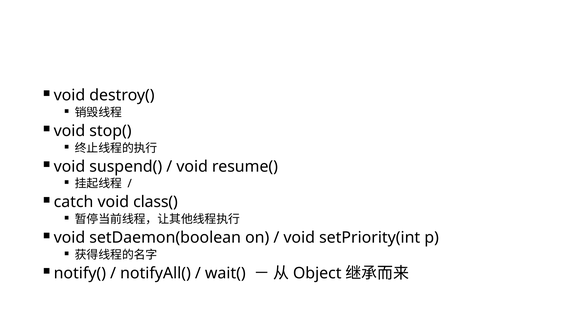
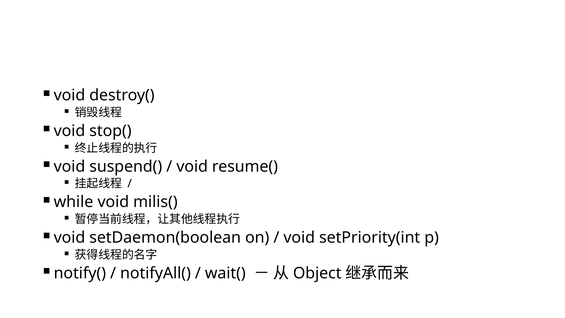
catch: catch -> while
class(: class( -> milis(
